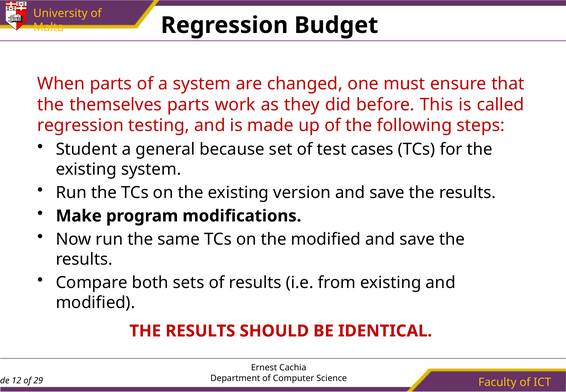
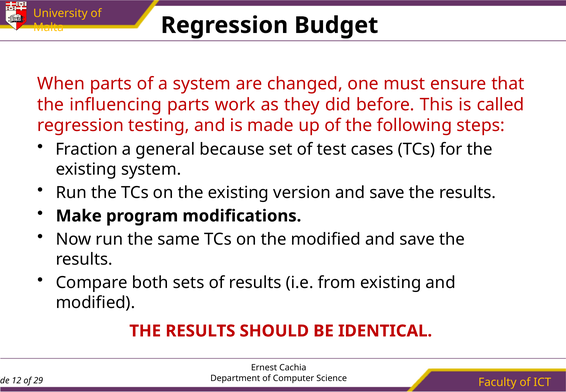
themselves: themselves -> influencing
Student: Student -> Fraction
